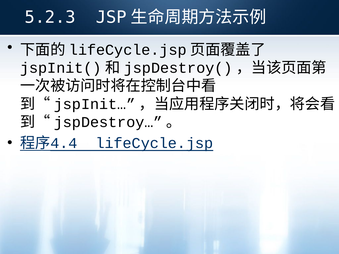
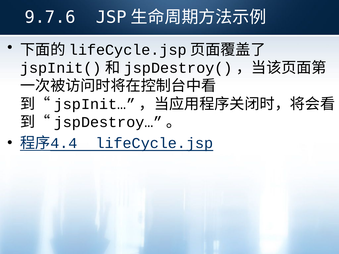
5.2.3: 5.2.3 -> 9.7.6
